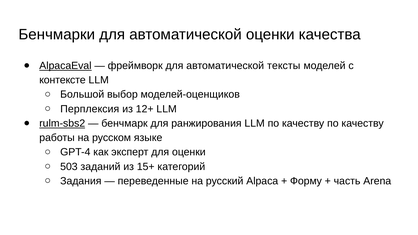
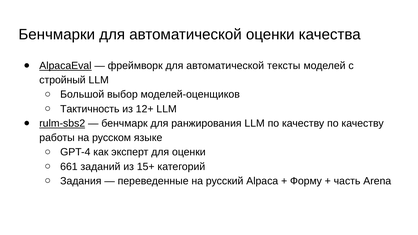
контексте: контексте -> стройный
Перплексия: Перплексия -> Тактичность
503: 503 -> 661
